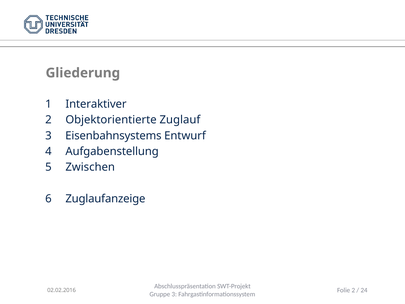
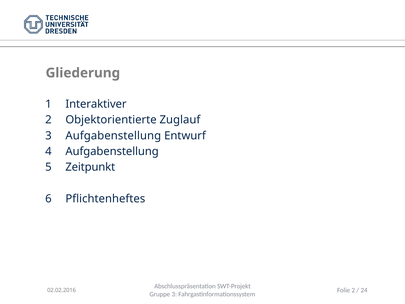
3 Eisenbahnsystems: Eisenbahnsystems -> Aufgabenstellung
Zwischen: Zwischen -> Zeitpunkt
Zuglaufanzeige: Zuglaufanzeige -> Pflichtenheftes
